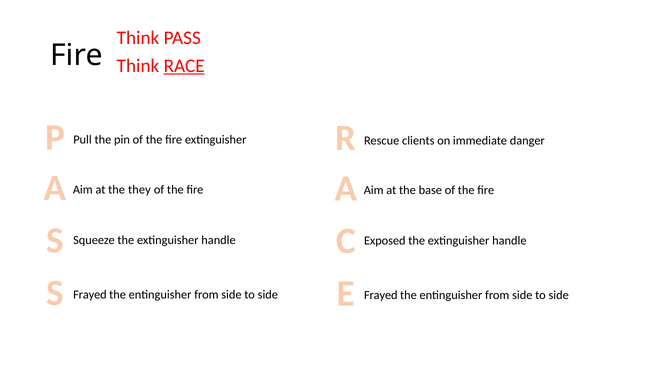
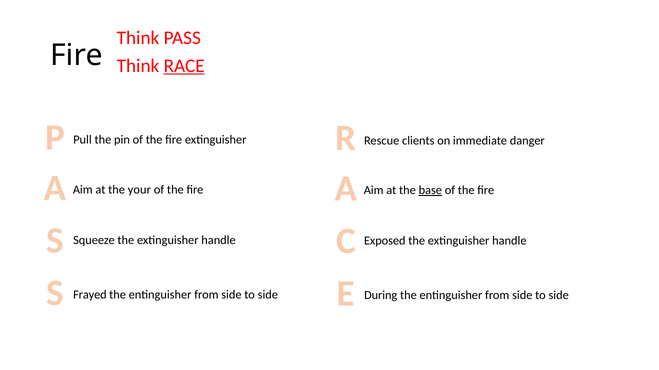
they: they -> your
base underline: none -> present
Frayed at (381, 296): Frayed -> During
